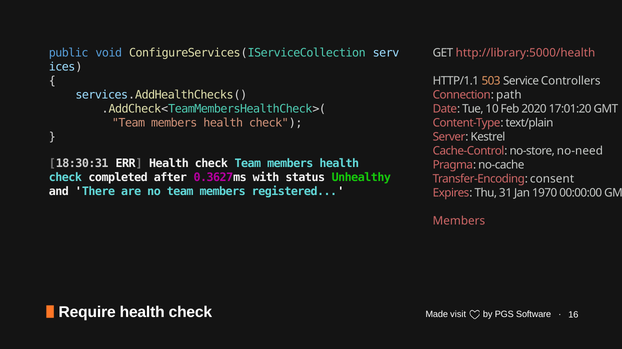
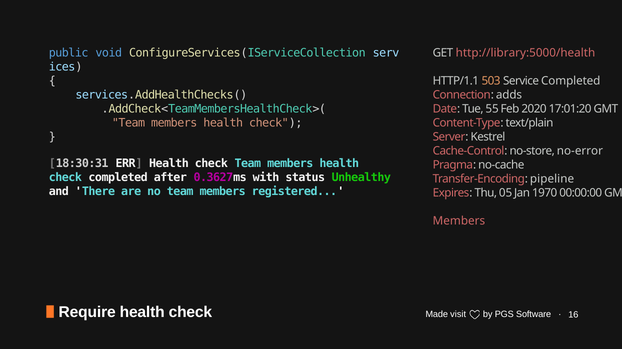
Service Controllers: Controllers -> Completed
path: path -> adds
10: 10 -> 55
no-need: no-need -> no-error
consent: consent -> pipeline
31: 31 -> 05
